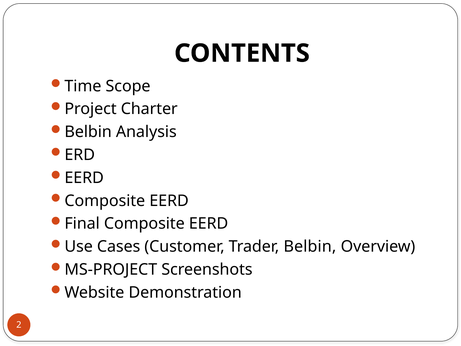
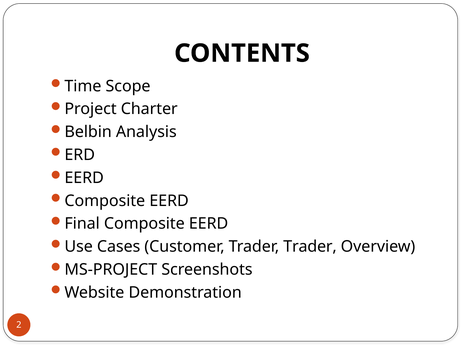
Trader Belbin: Belbin -> Trader
